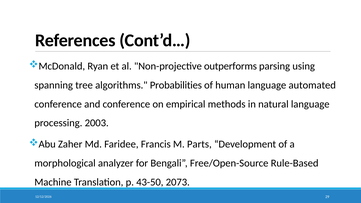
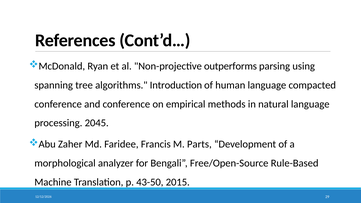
Probabilities: Probabilities -> Introduction
automated: automated -> compacted
2003: 2003 -> 2045
2073: 2073 -> 2015
